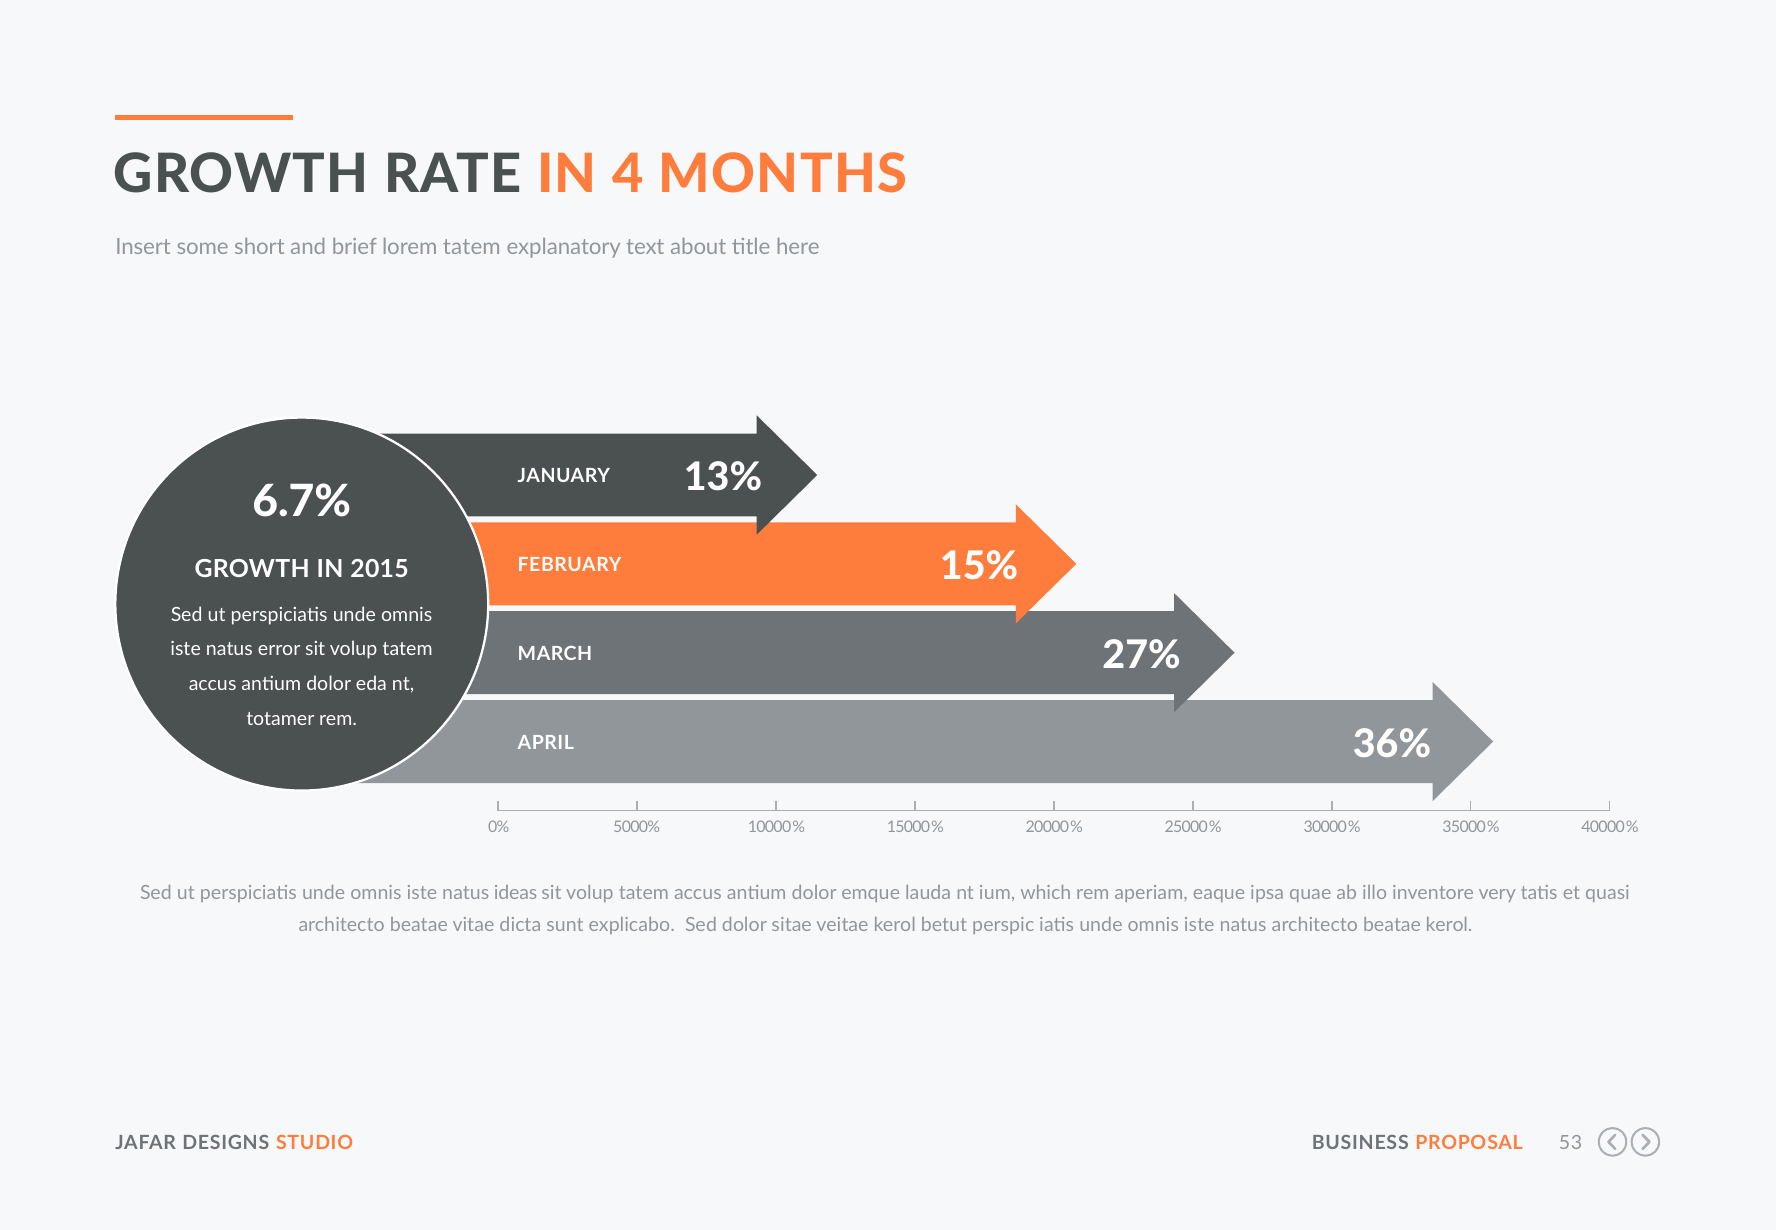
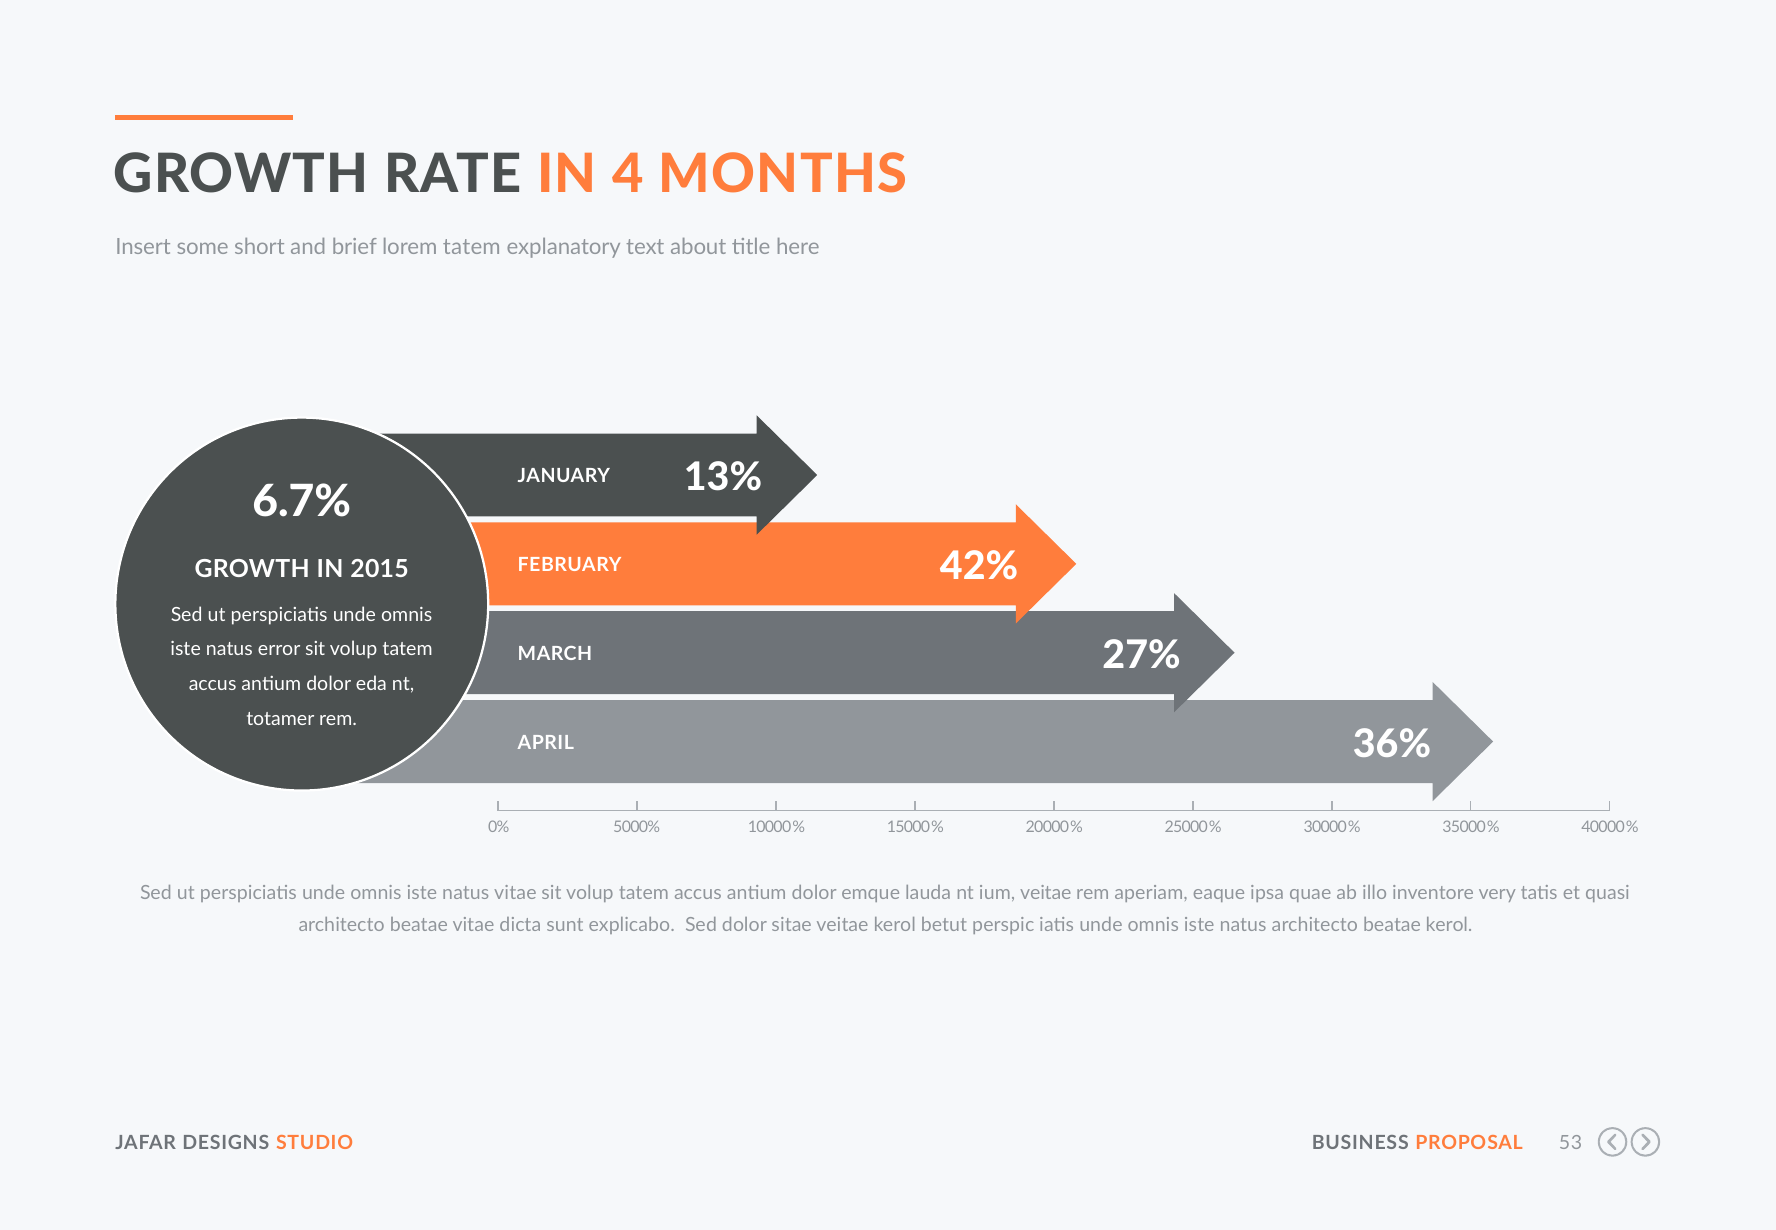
15%: 15% -> 42%
natus ideas: ideas -> vitae
ium which: which -> veitae
